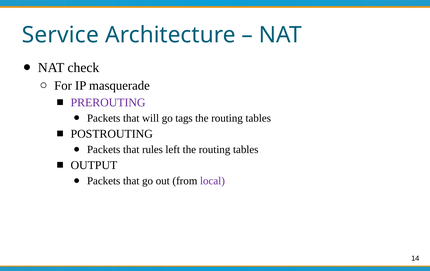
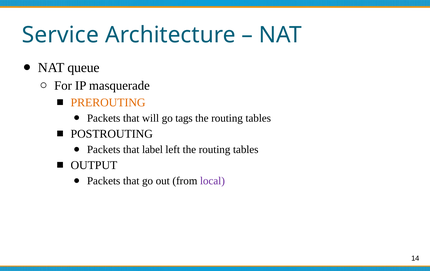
check: check -> queue
PREROUTING colour: purple -> orange
rules: rules -> label
